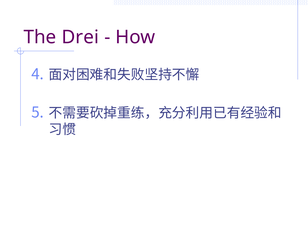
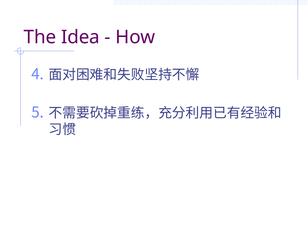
Drei: Drei -> Idea
